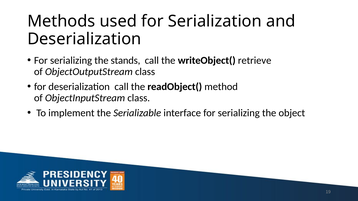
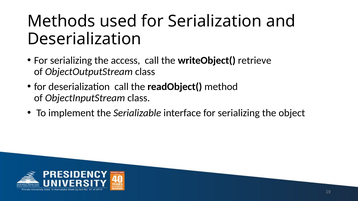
stands: stands -> access
